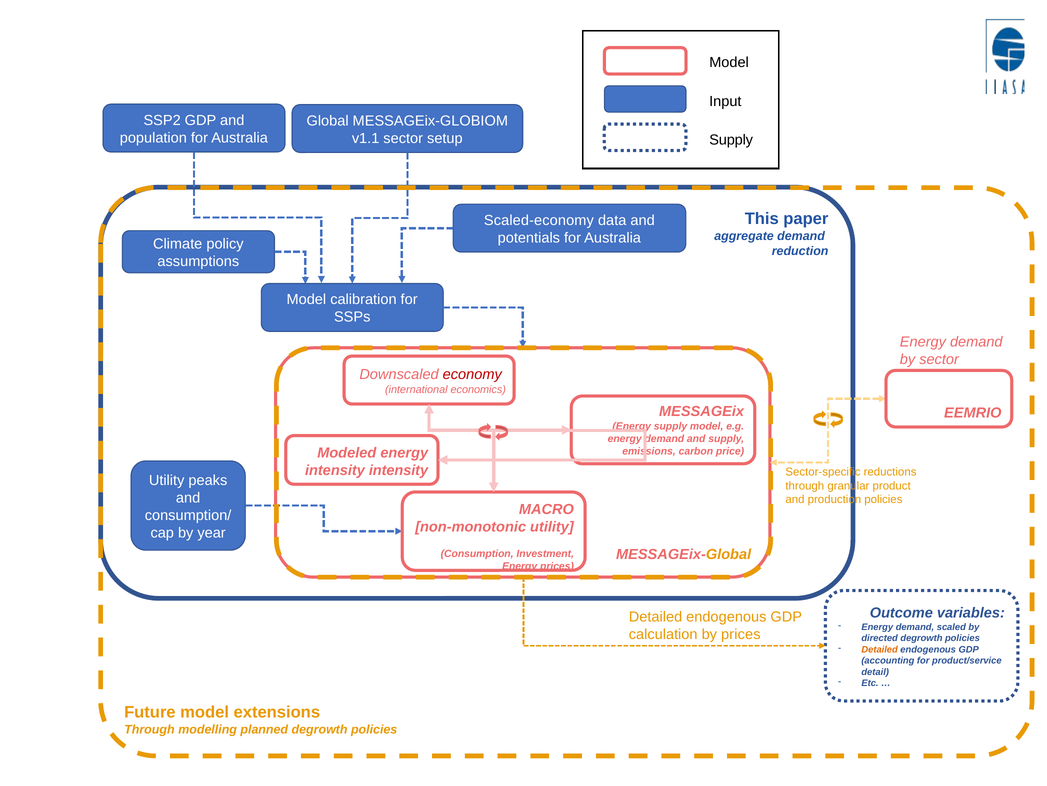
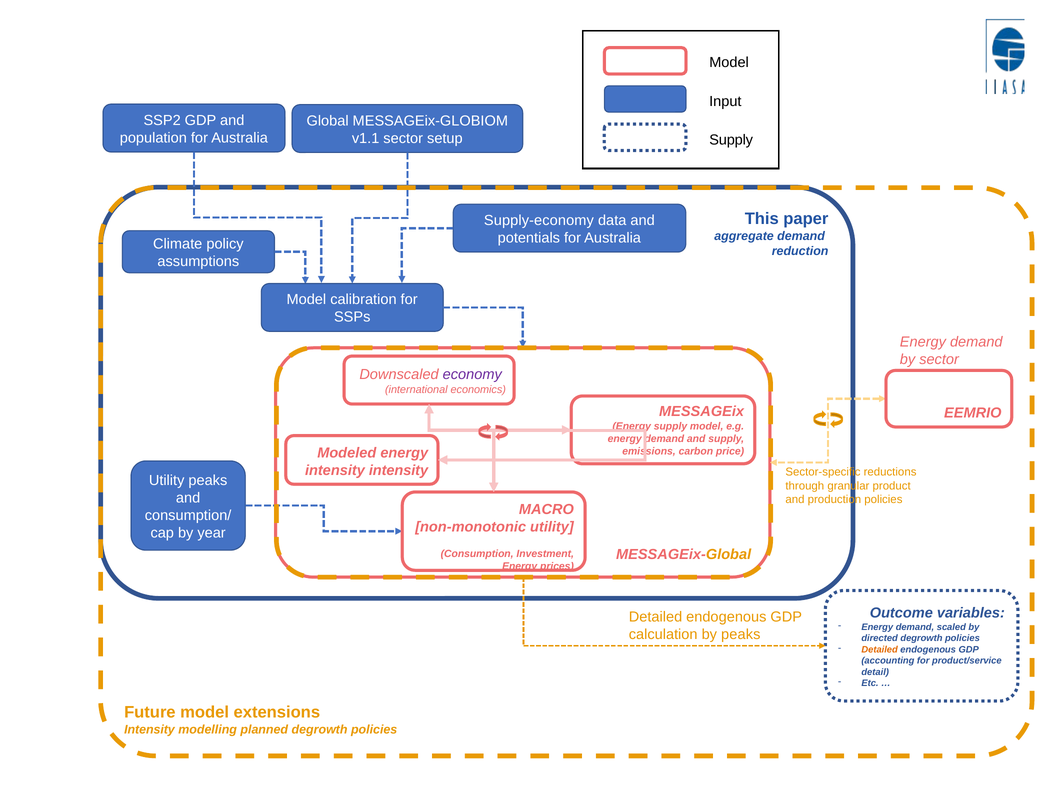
Scaled-economy: Scaled-economy -> Supply-economy
economy colour: red -> purple
by prices: prices -> peaks
Through at (149, 729): Through -> Intensity
